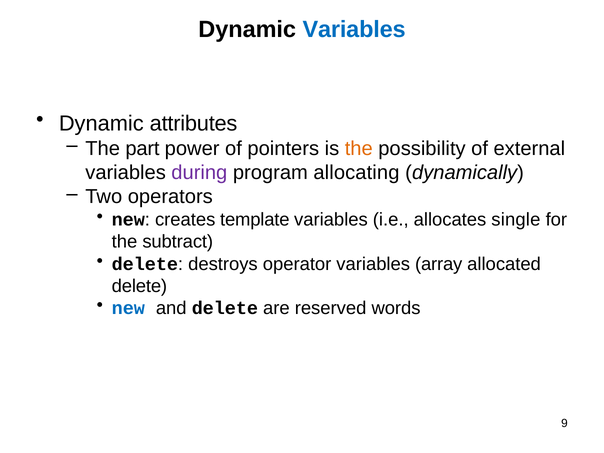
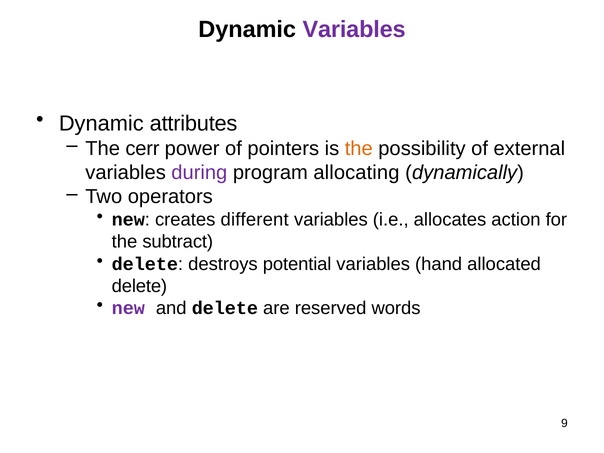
Variables at (354, 29) colour: blue -> purple
part: part -> cerr
template: template -> different
single: single -> action
operator: operator -> potential
array: array -> hand
new at (128, 308) colour: blue -> purple
